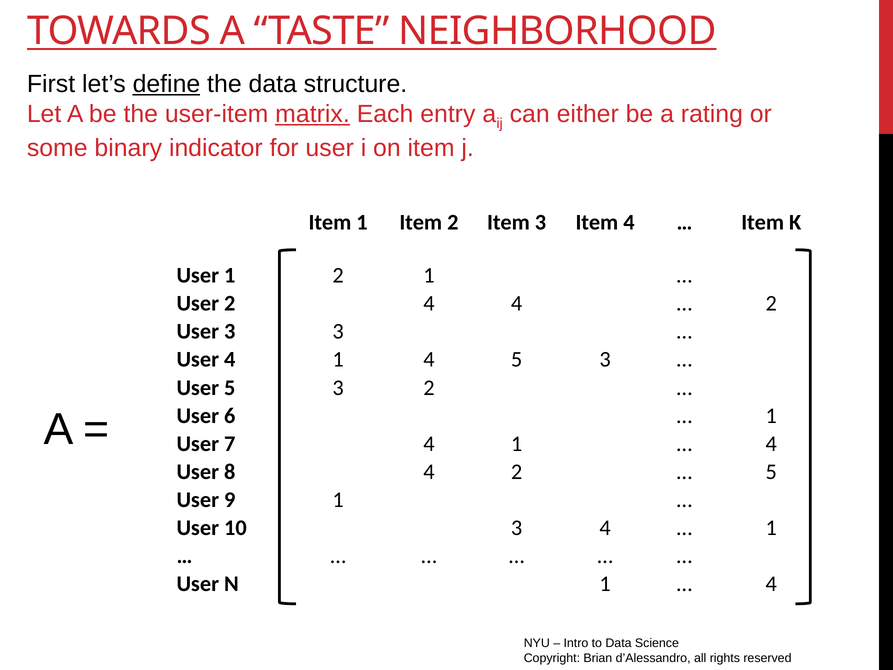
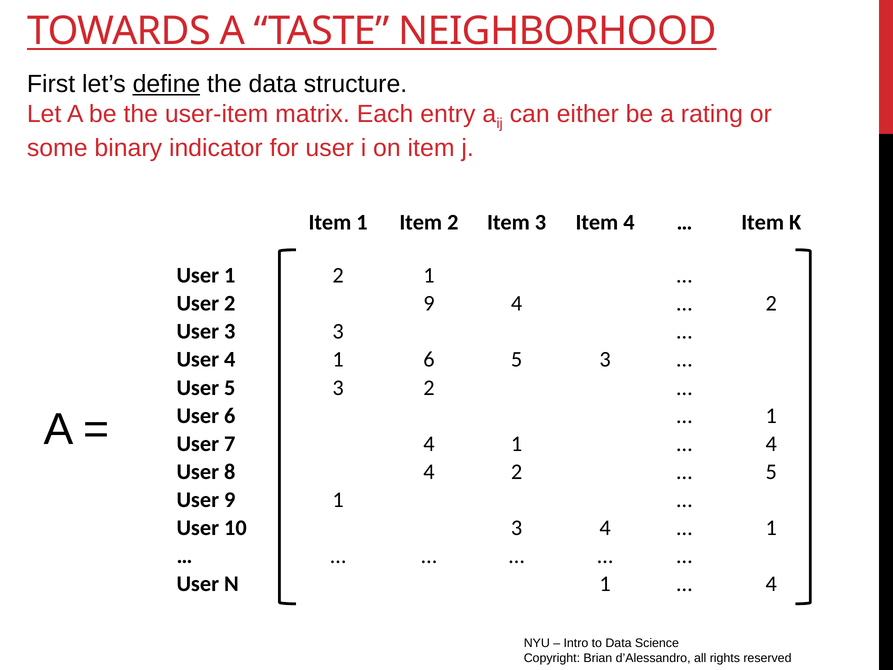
matrix underline: present -> none
2 4: 4 -> 9
1 4: 4 -> 6
